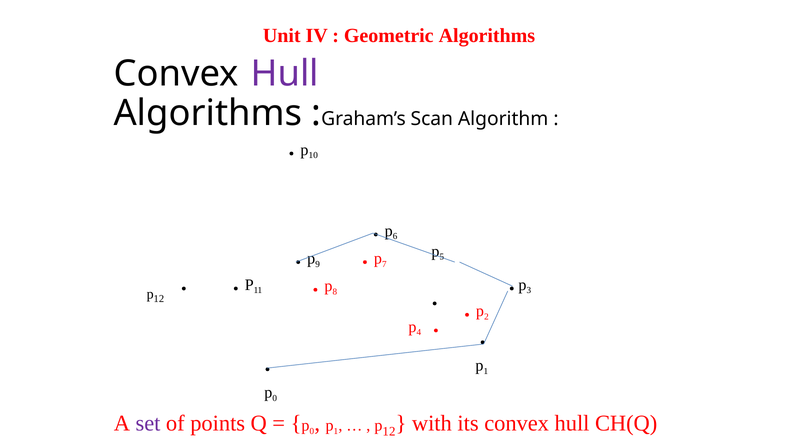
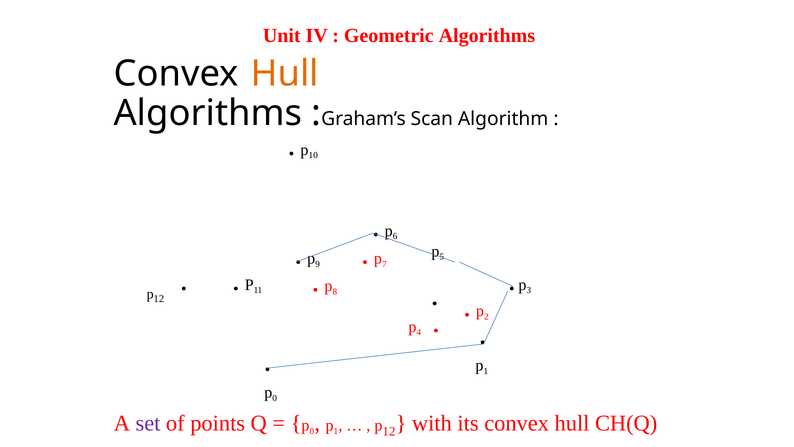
Hull at (285, 74) colour: purple -> orange
